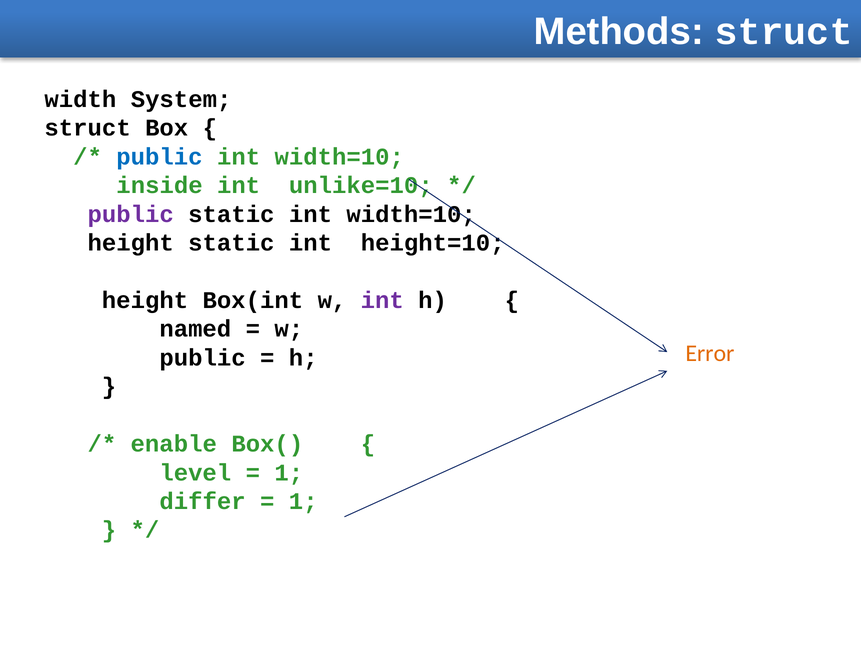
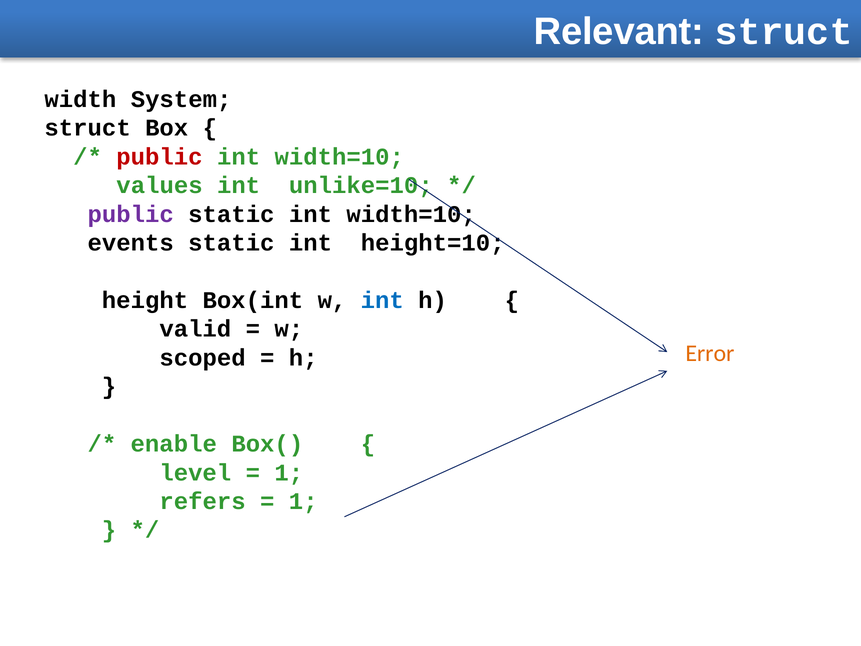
Methods: Methods -> Relevant
public at (159, 157) colour: blue -> red
inside: inside -> values
height at (131, 243): height -> events
int at (382, 300) colour: purple -> blue
named: named -> valid
public at (203, 358): public -> scoped
differ: differ -> refers
